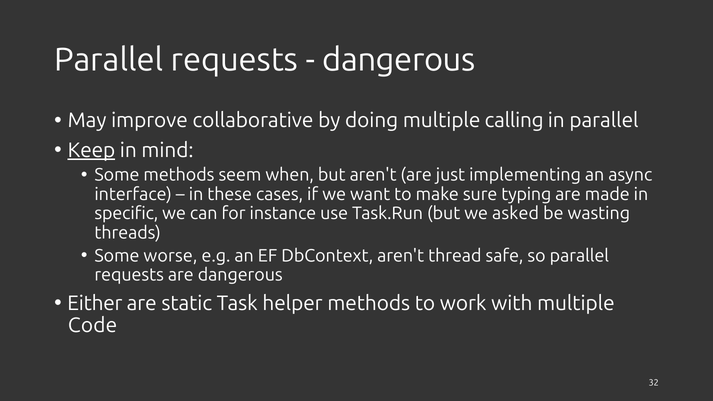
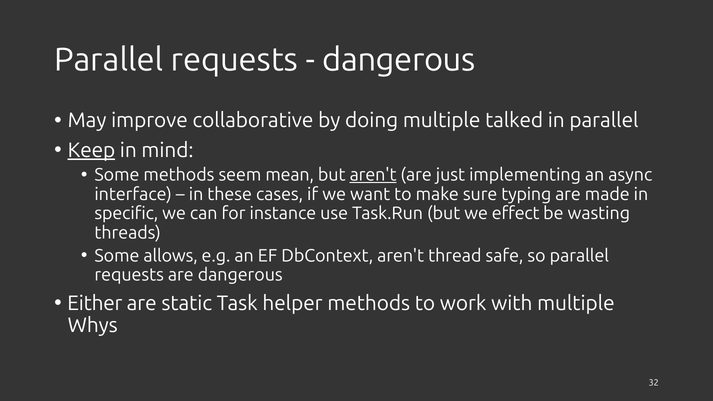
calling: calling -> talked
when: when -> mean
aren't at (373, 175) underline: none -> present
asked: asked -> effect
worse: worse -> allows
Code: Code -> Whys
